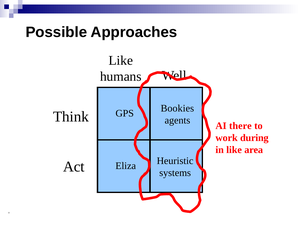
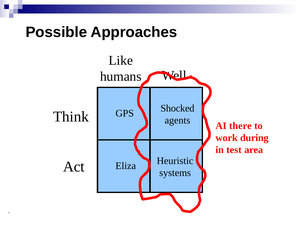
Bookies: Bookies -> Shocked
in like: like -> test
